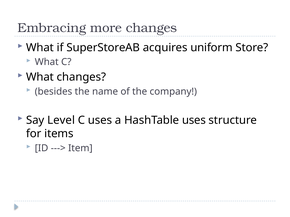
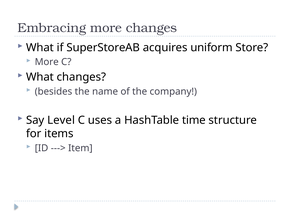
What at (47, 62): What -> More
HashTable uses: uses -> time
